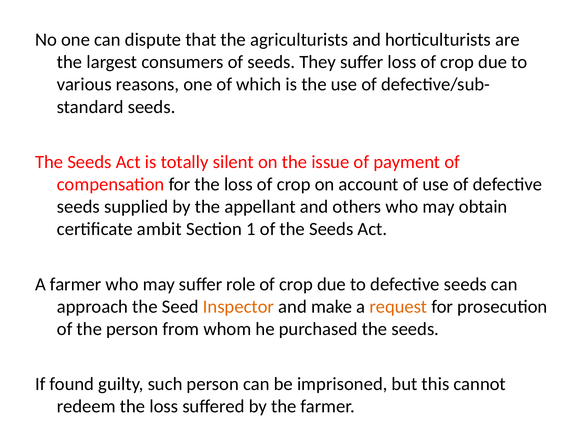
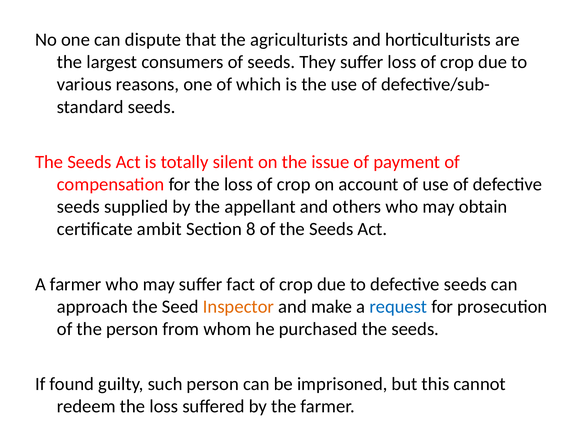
1: 1 -> 8
role: role -> fact
request colour: orange -> blue
